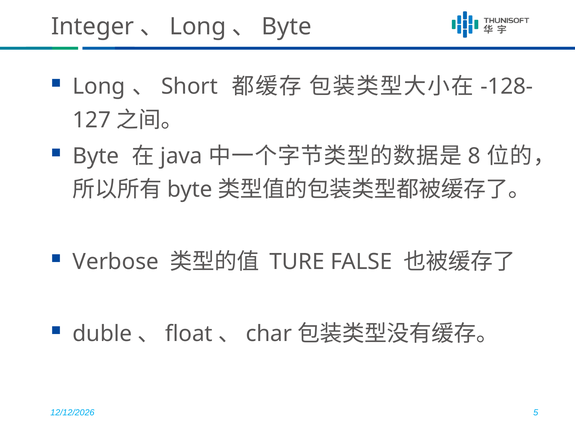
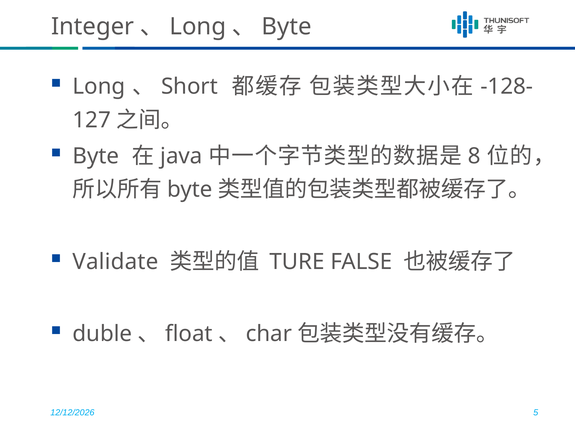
Verbose: Verbose -> Validate
